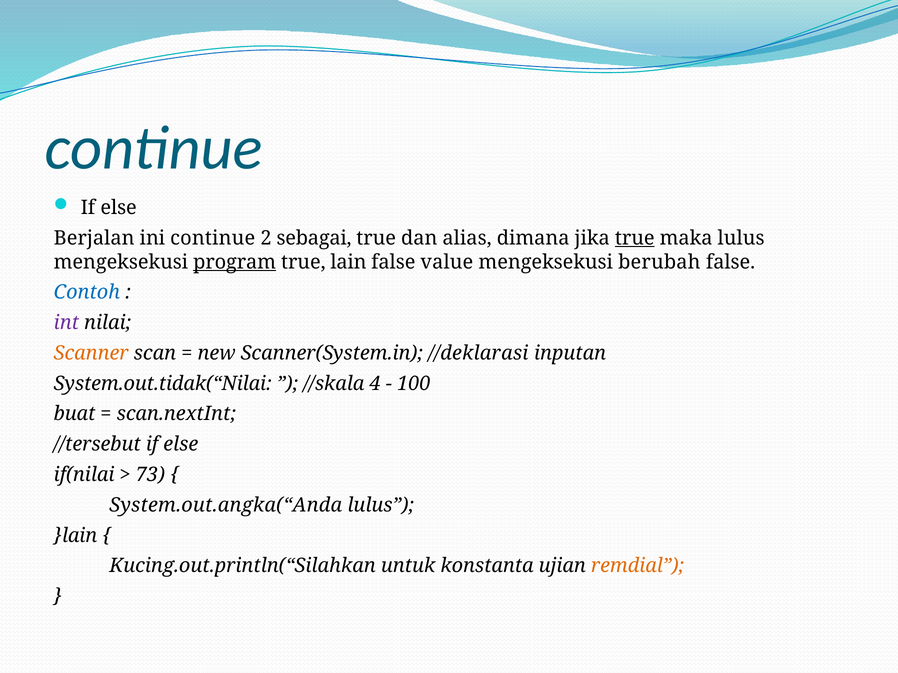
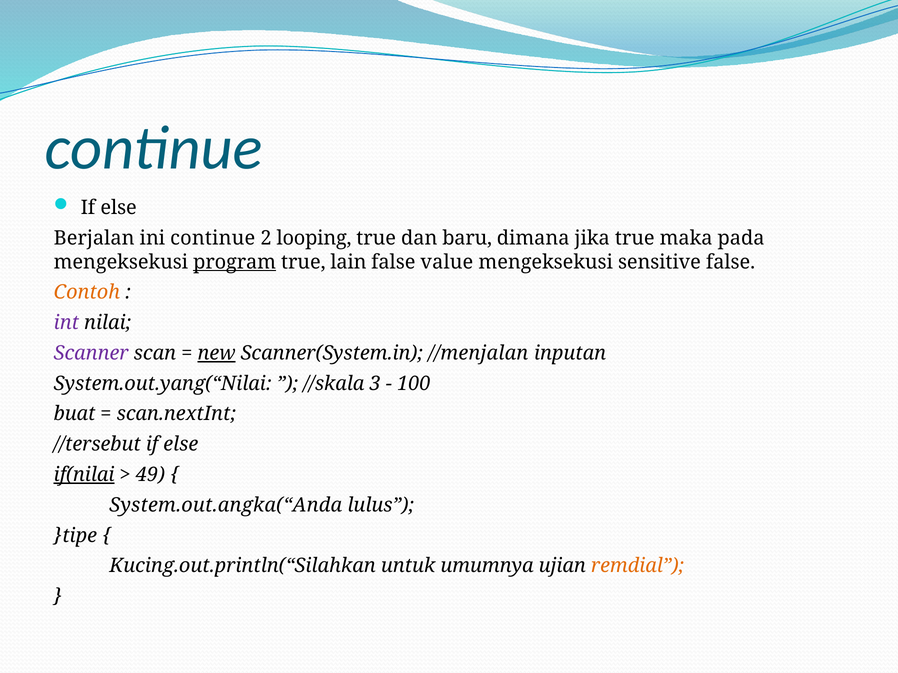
sebagai: sebagai -> looping
alias: alias -> baru
true at (635, 238) underline: present -> none
maka lulus: lulus -> pada
berubah: berubah -> sensitive
Contoh colour: blue -> orange
Scanner colour: orange -> purple
new underline: none -> present
//deklarasi: //deklarasi -> //menjalan
System.out.tidak(“Nilai: System.out.tidak(“Nilai -> System.out.yang(“Nilai
4: 4 -> 3
if(nilai underline: none -> present
73: 73 -> 49
}lain: }lain -> }tipe
konstanta: konstanta -> umumnya
